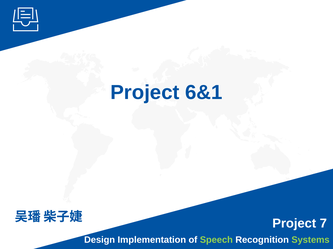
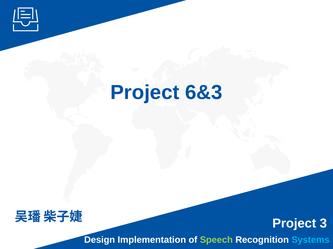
6&1: 6&1 -> 6&3
7: 7 -> 3
Systems colour: light green -> light blue
